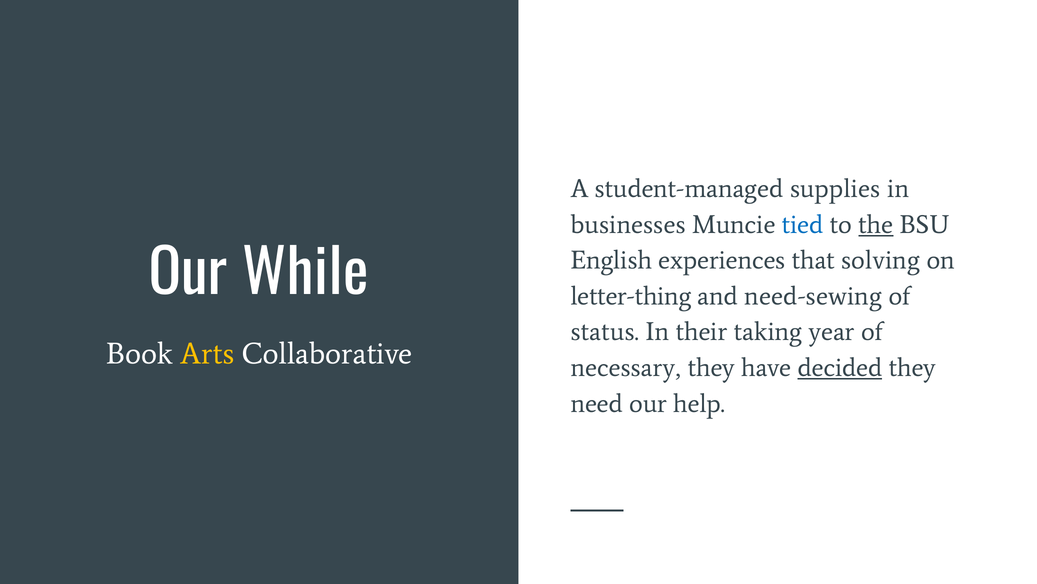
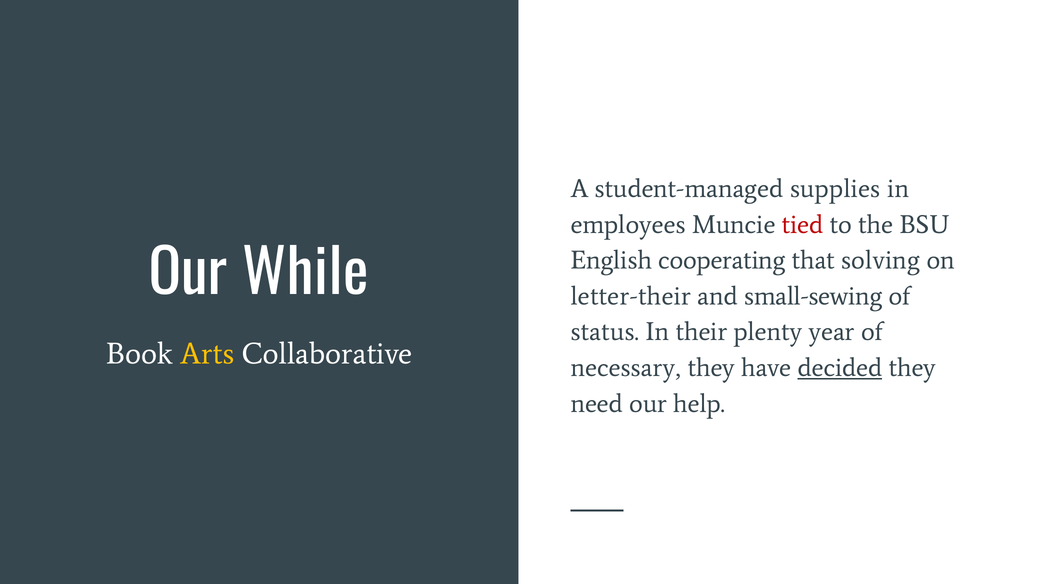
businesses: businesses -> employees
tied colour: blue -> red
the underline: present -> none
experiences: experiences -> cooperating
letter-thing: letter-thing -> letter-their
need-sewing: need-sewing -> small-sewing
taking: taking -> plenty
